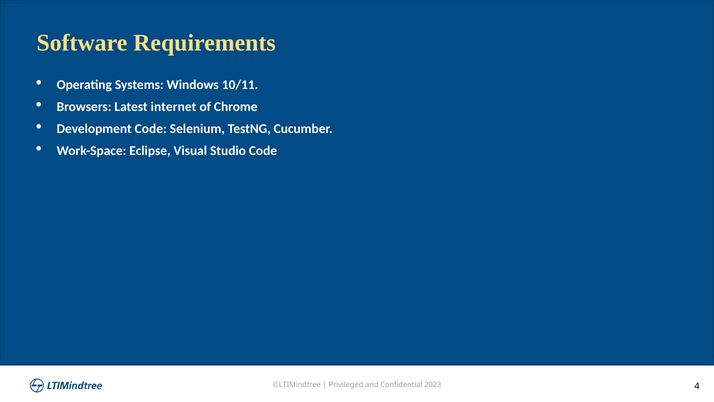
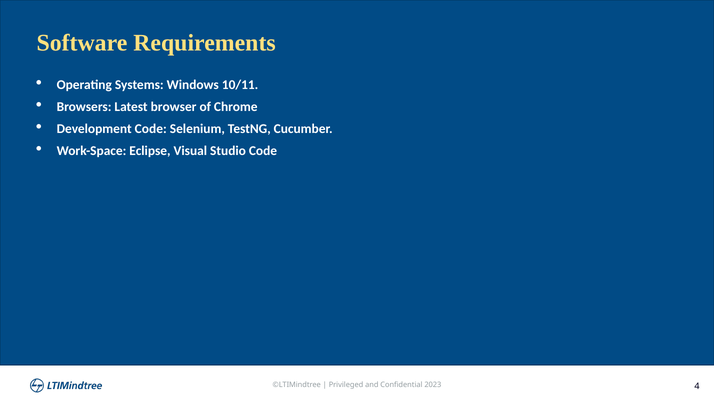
internet: internet -> browser
